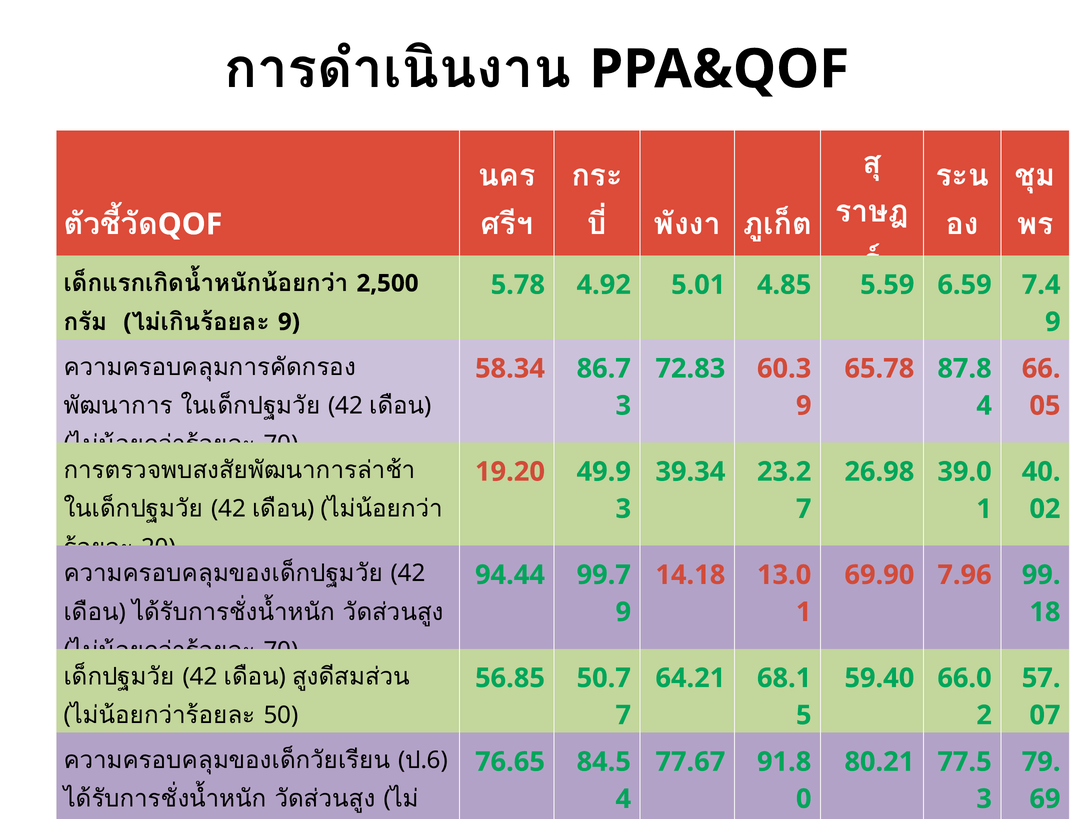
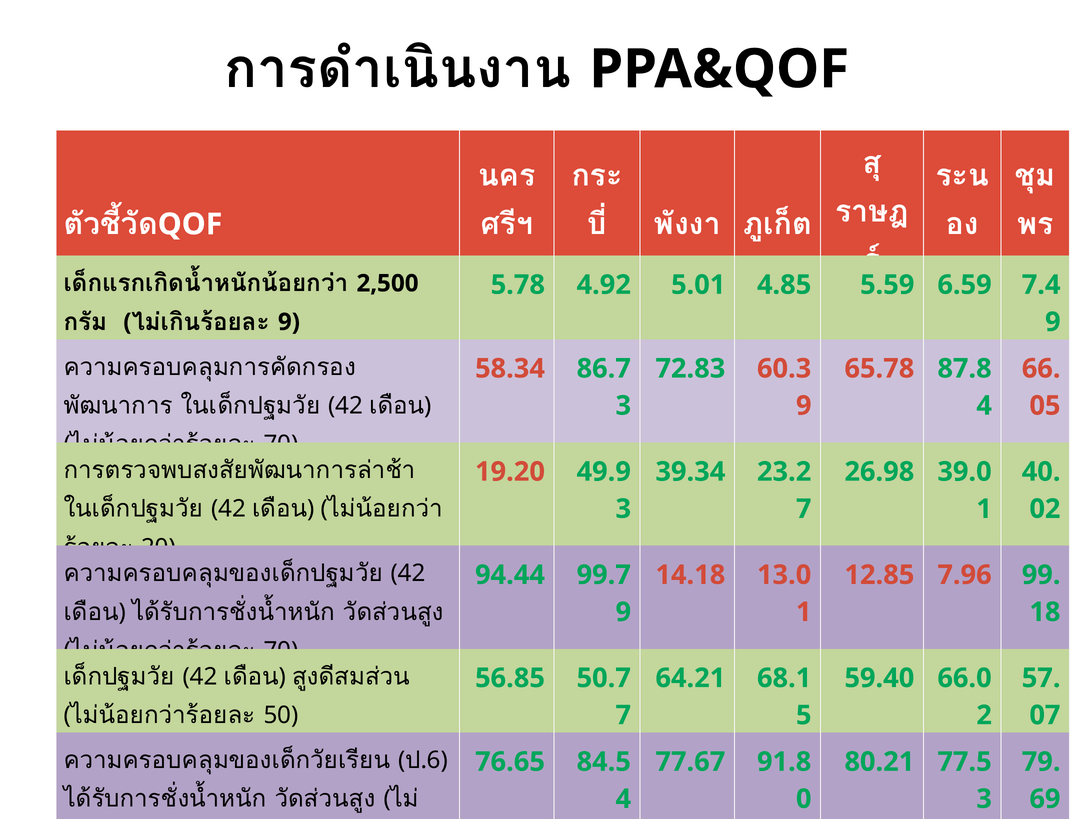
69.90: 69.90 -> 12.85
